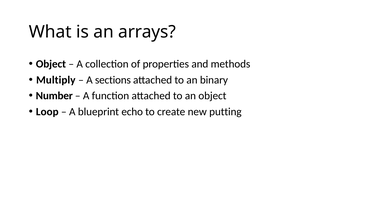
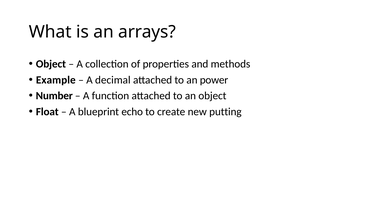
Multiply: Multiply -> Example
sections: sections -> decimal
binary: binary -> power
Loop: Loop -> Float
